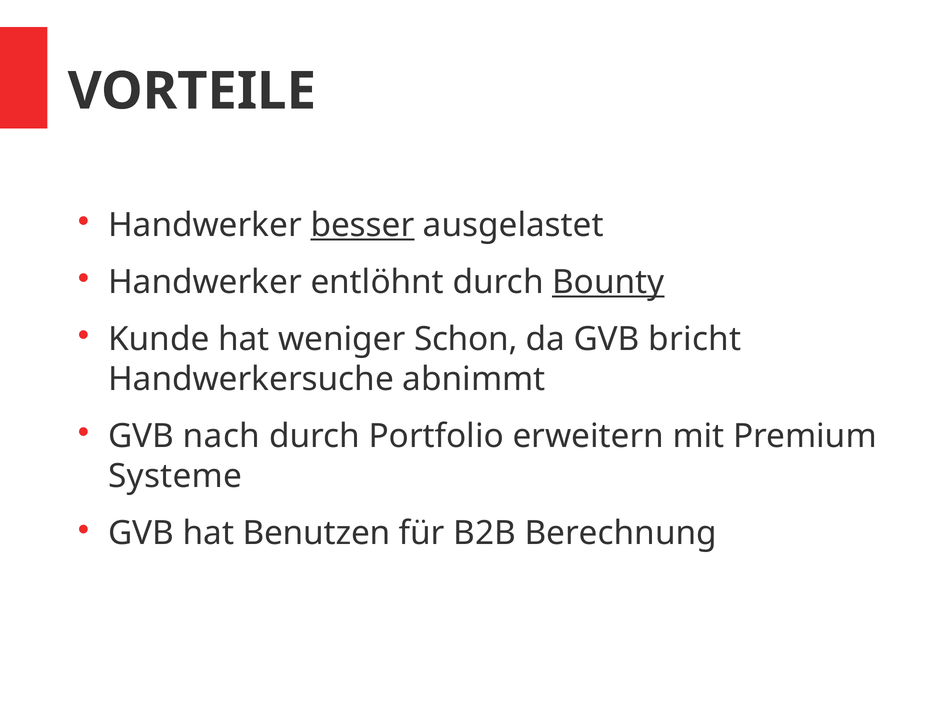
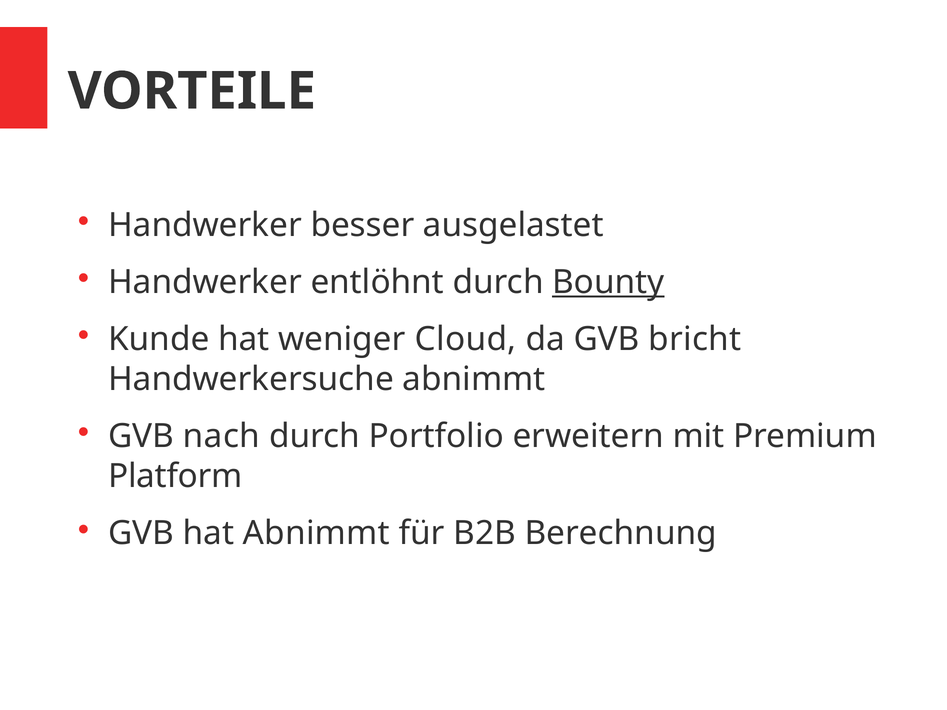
besser underline: present -> none
Schon: Schon -> Cloud
Systeme: Systeme -> Platform
hat Benutzen: Benutzen -> Abnimmt
